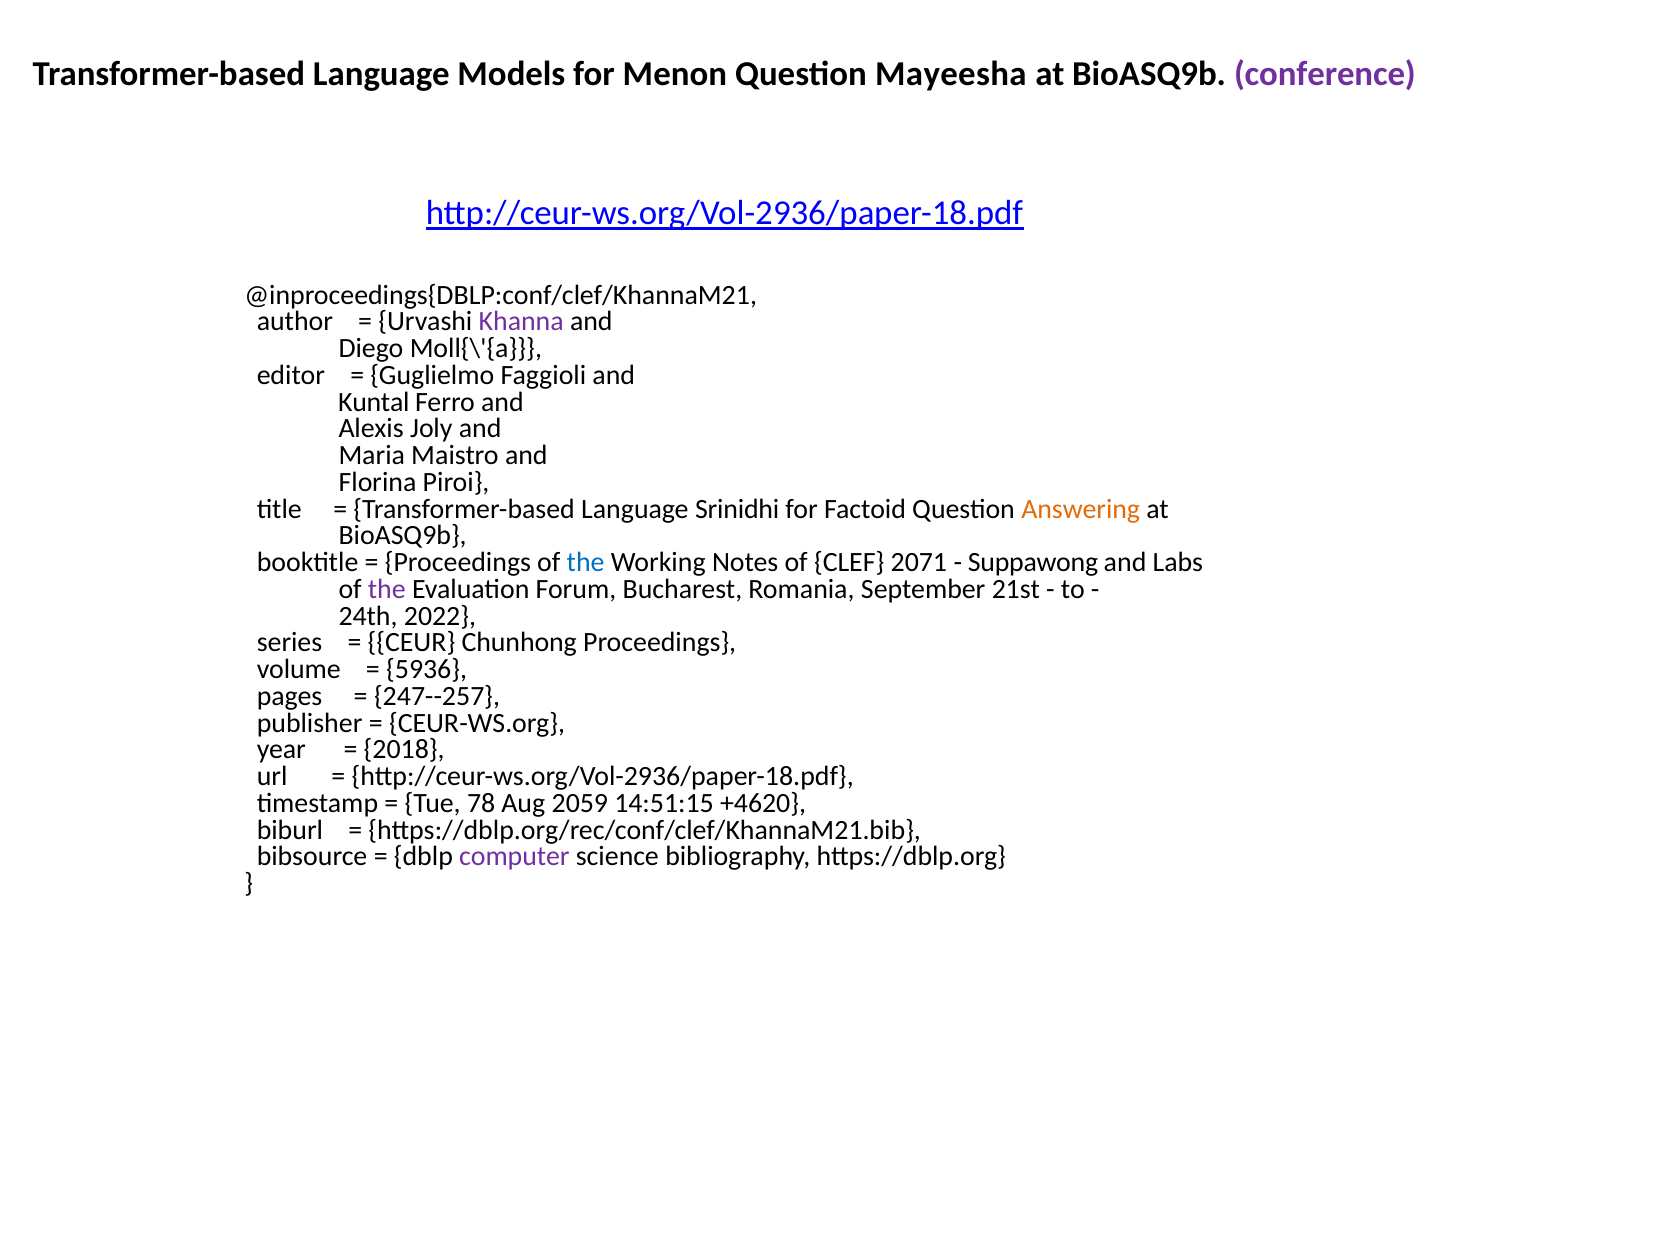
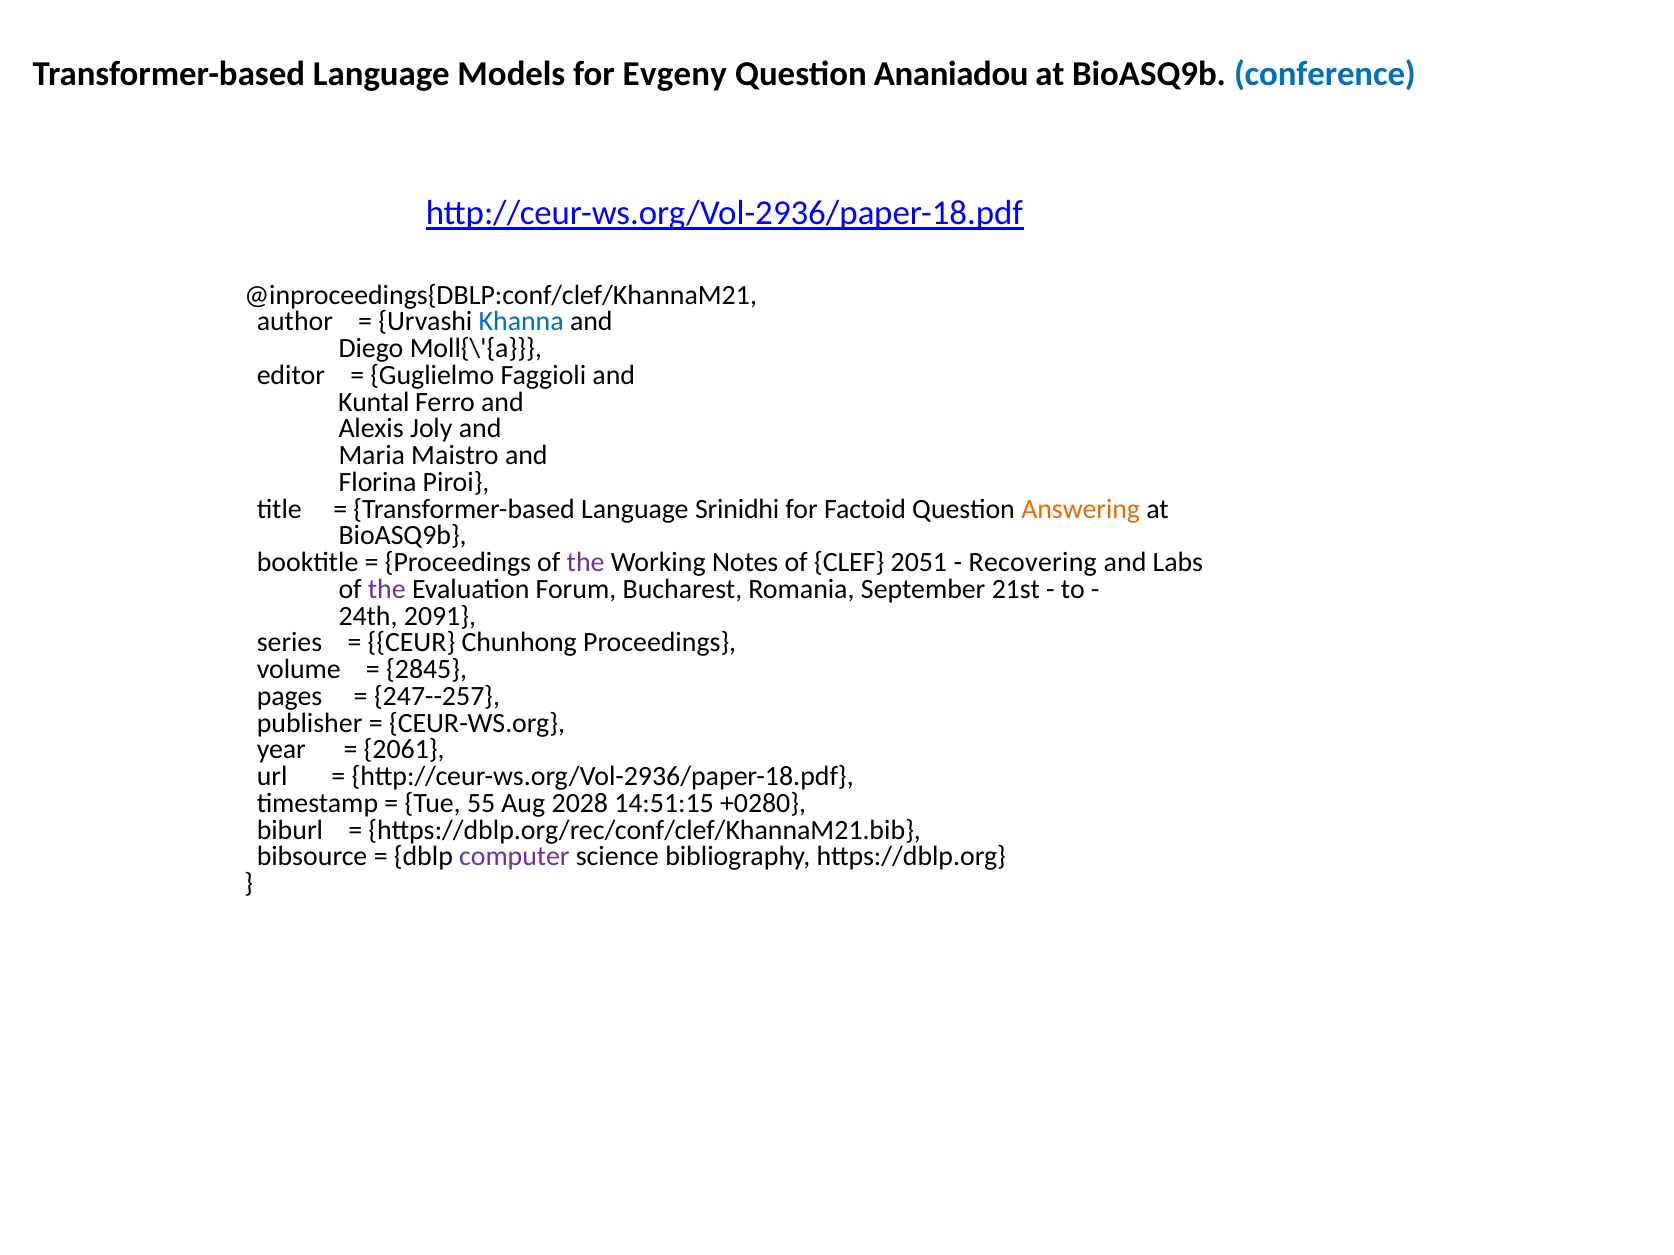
Menon: Menon -> Evgeny
Mayeesha: Mayeesha -> Ananiadou
conference colour: purple -> blue
Khanna colour: purple -> blue
the at (586, 563) colour: blue -> purple
2071: 2071 -> 2051
Suppawong: Suppawong -> Recovering
2022: 2022 -> 2091
5936: 5936 -> 2845
2018: 2018 -> 2061
78: 78 -> 55
2059: 2059 -> 2028
+4620: +4620 -> +0280
